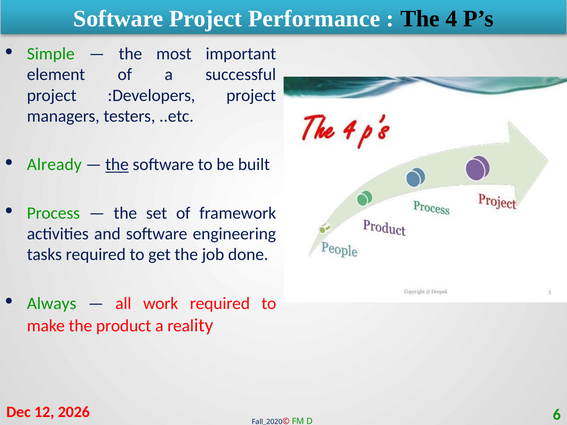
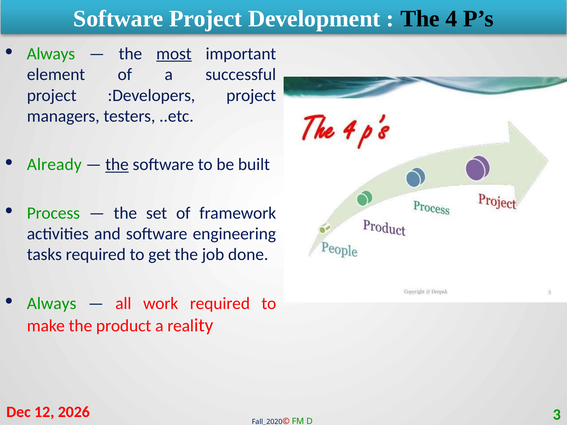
Performance: Performance -> Development
Simple at (51, 54): Simple -> Always
most underline: none -> present
6: 6 -> 3
